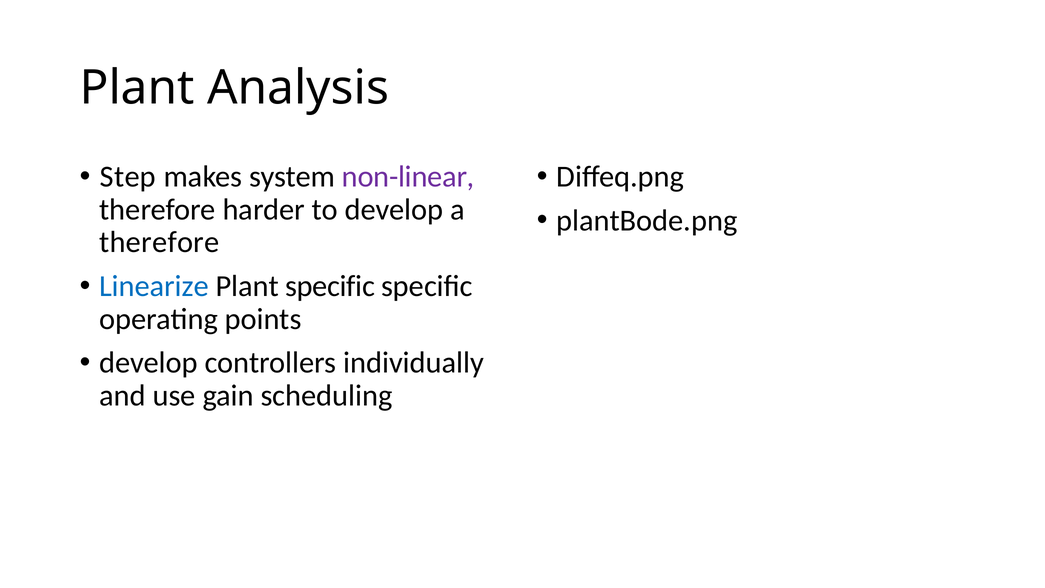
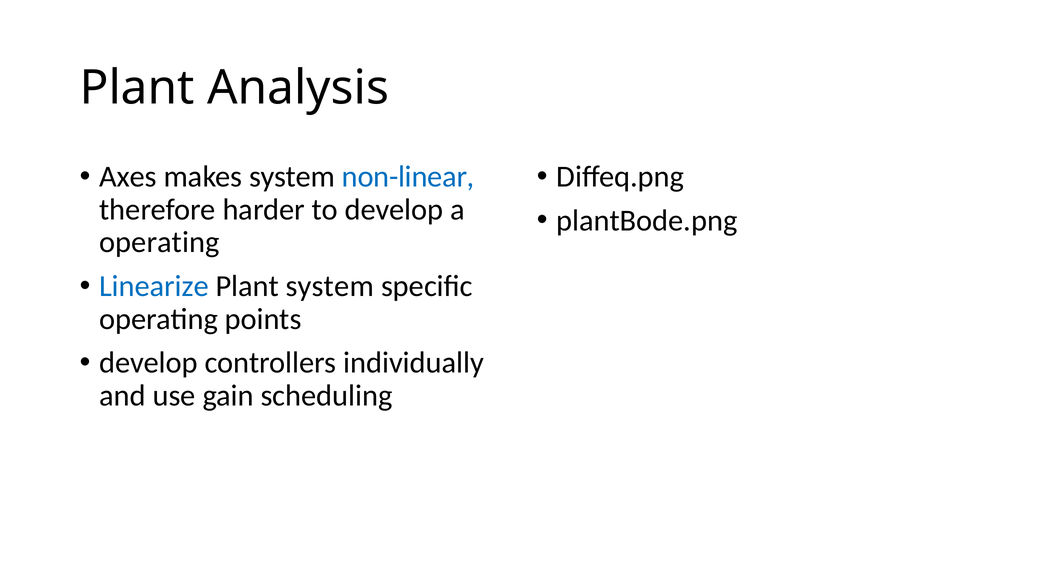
Step: Step -> Axes
non-linear colour: purple -> blue
therefore at (159, 242): therefore -> operating
Plant specific: specific -> system
